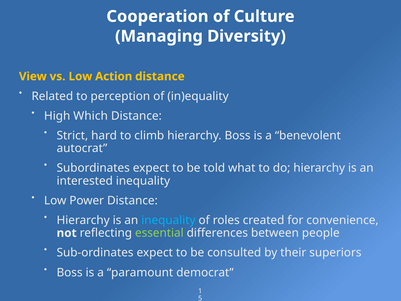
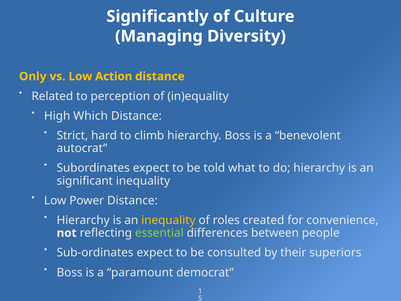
Cooperation: Cooperation -> Significantly
View: View -> Only
interested: interested -> significant
inequality at (168, 220) colour: light blue -> yellow
